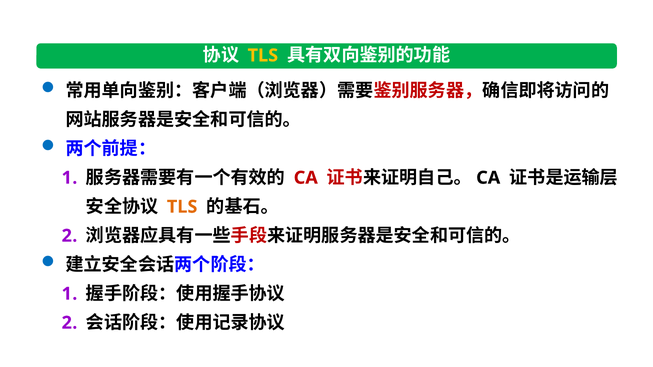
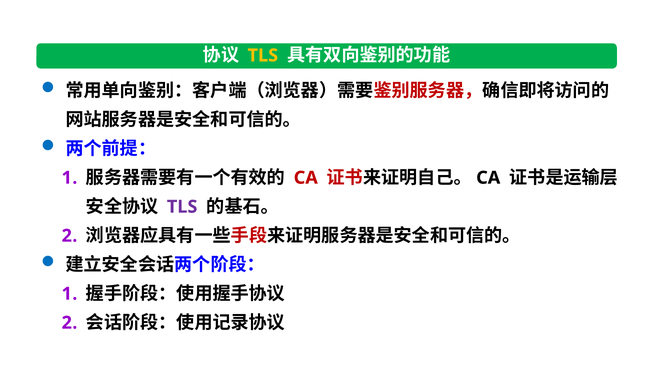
TLS at (182, 207) colour: orange -> purple
